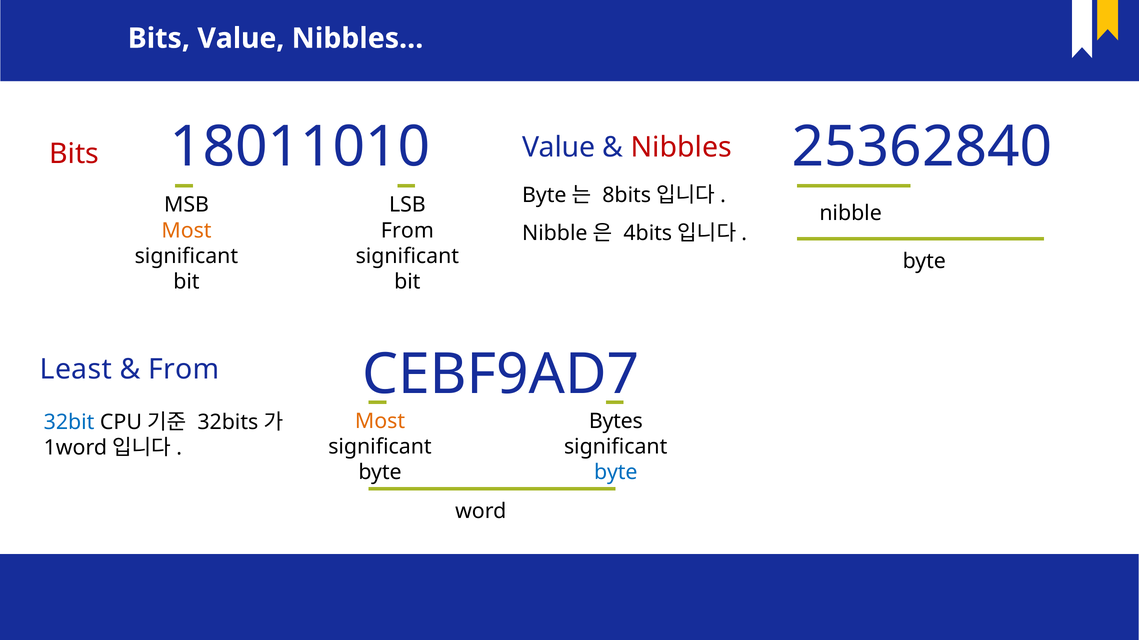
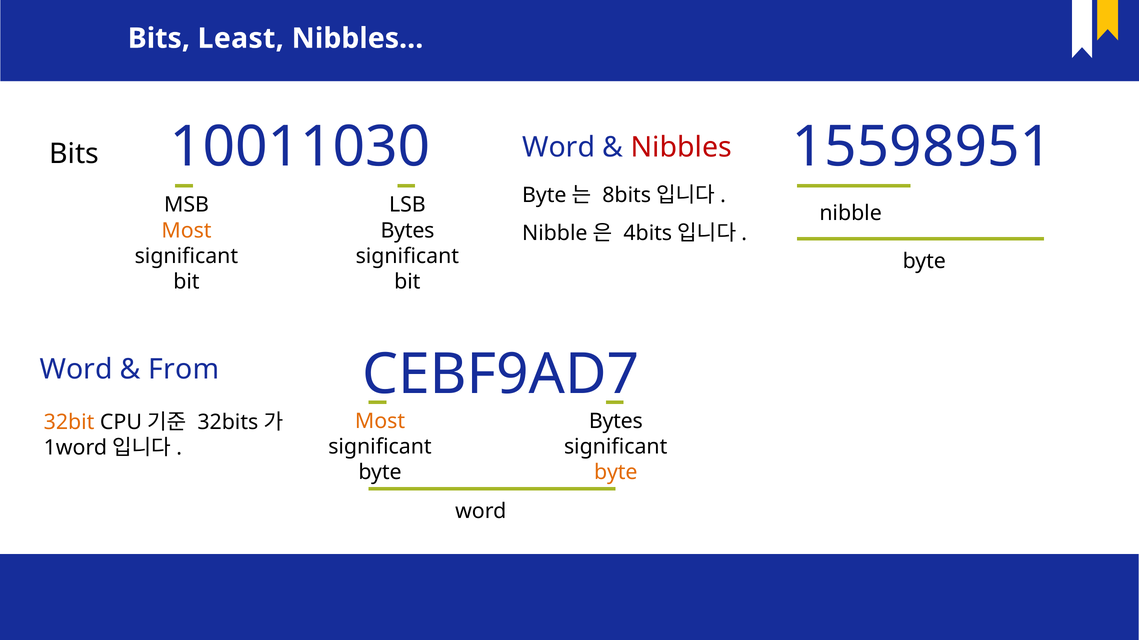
Bits Value: Value -> Least
18011010: 18011010 -> 10011030
25362840: 25362840 -> 15598951
Value at (559, 147): Value -> Word
Bits at (74, 154) colour: red -> black
From at (407, 231): From -> Bytes
Least at (76, 370): Least -> Word
32bit colour: blue -> orange
byte at (616, 473) colour: blue -> orange
